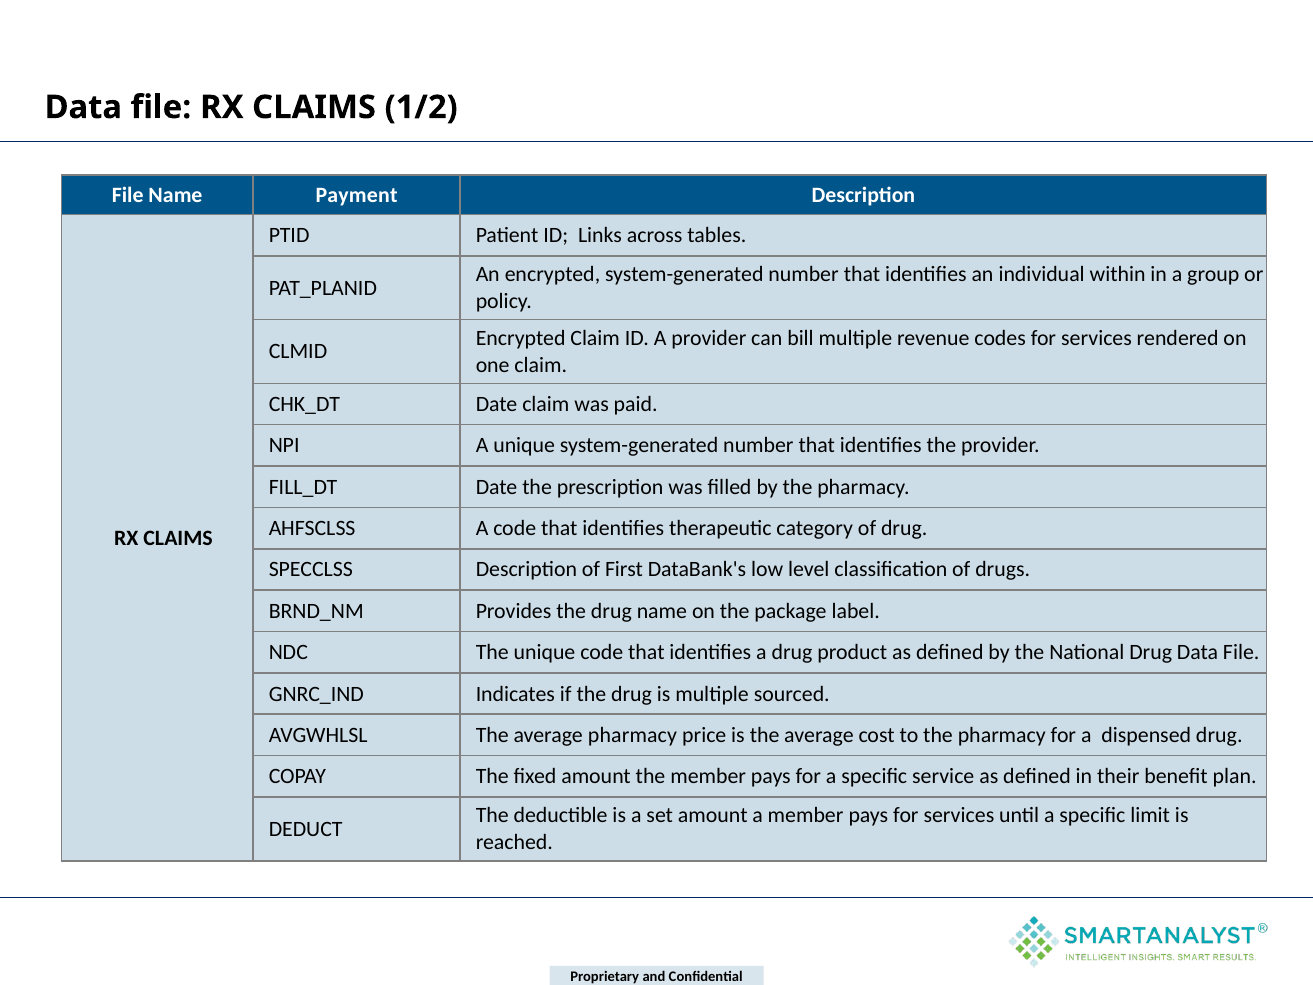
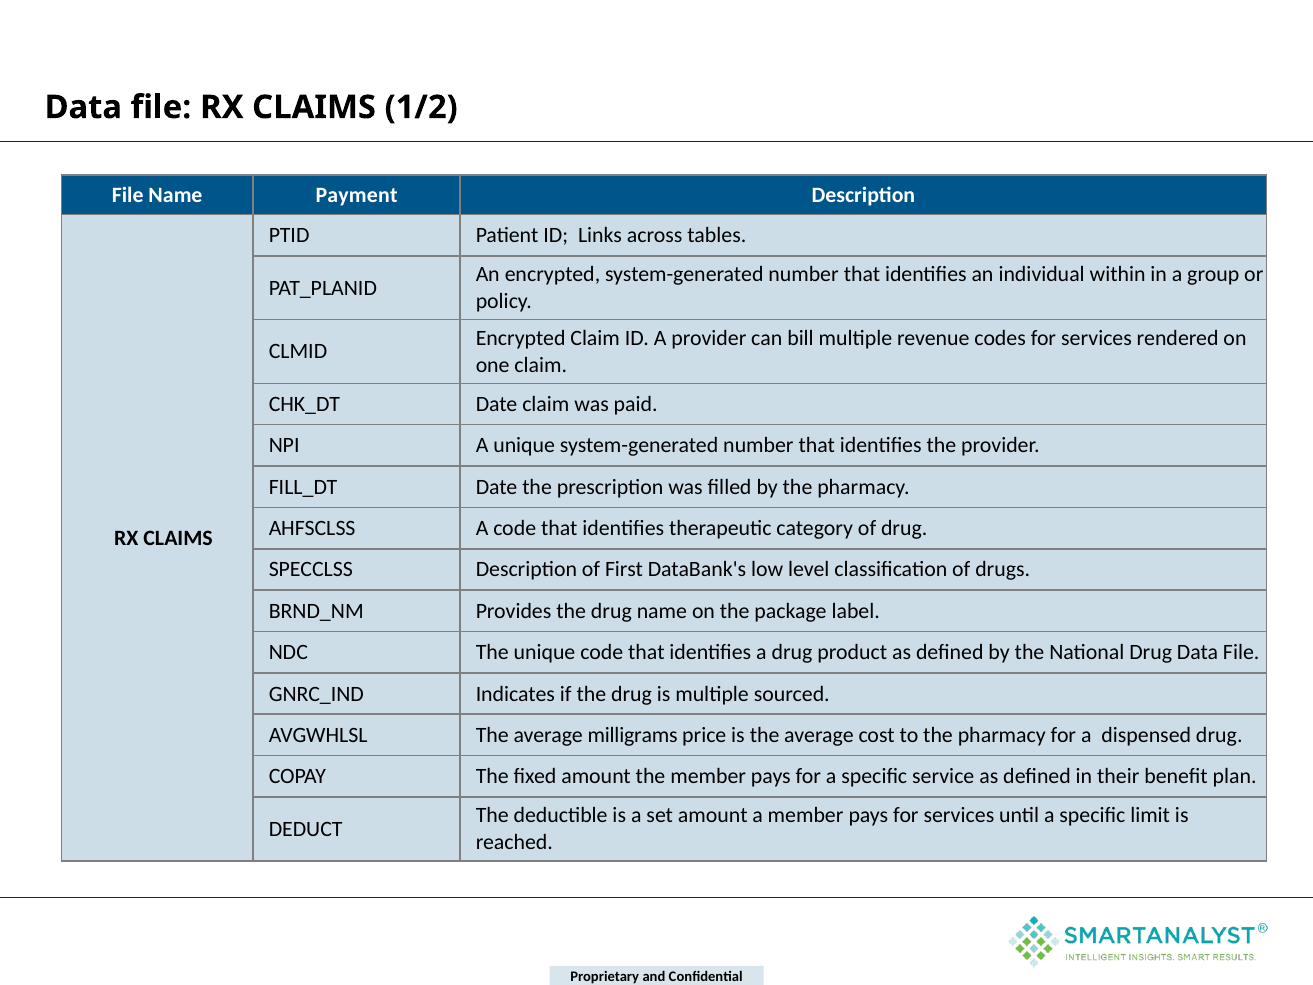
average pharmacy: pharmacy -> milligrams
